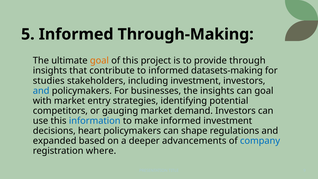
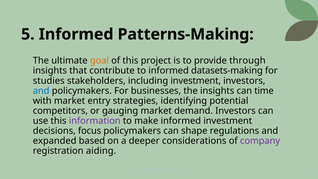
Through-Making: Through-Making -> Patterns-Making
can goal: goal -> time
information colour: blue -> purple
heart: heart -> focus
advancements: advancements -> considerations
company colour: blue -> purple
where: where -> aiding
